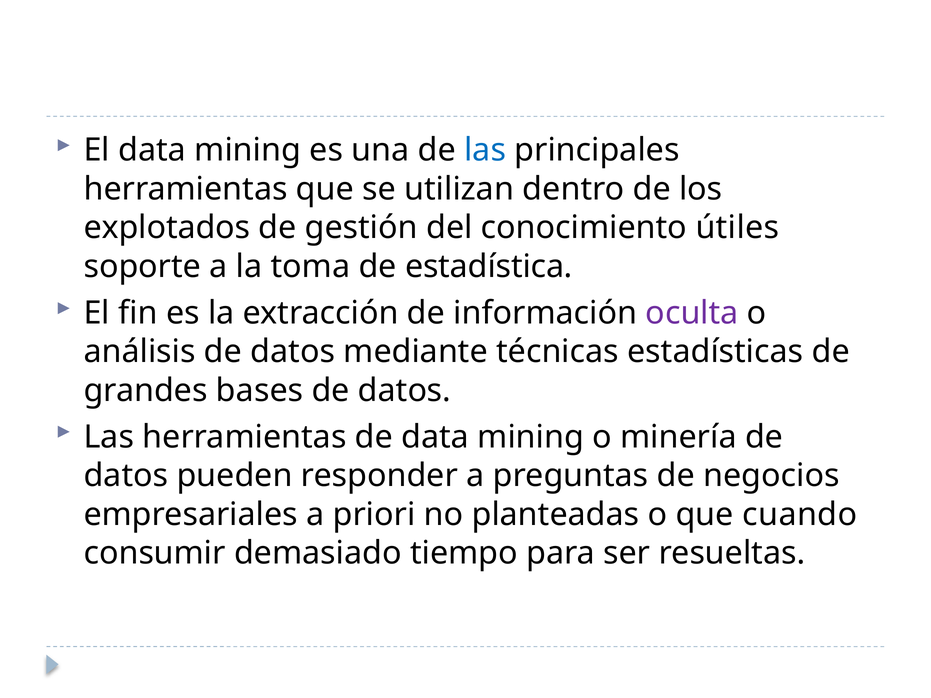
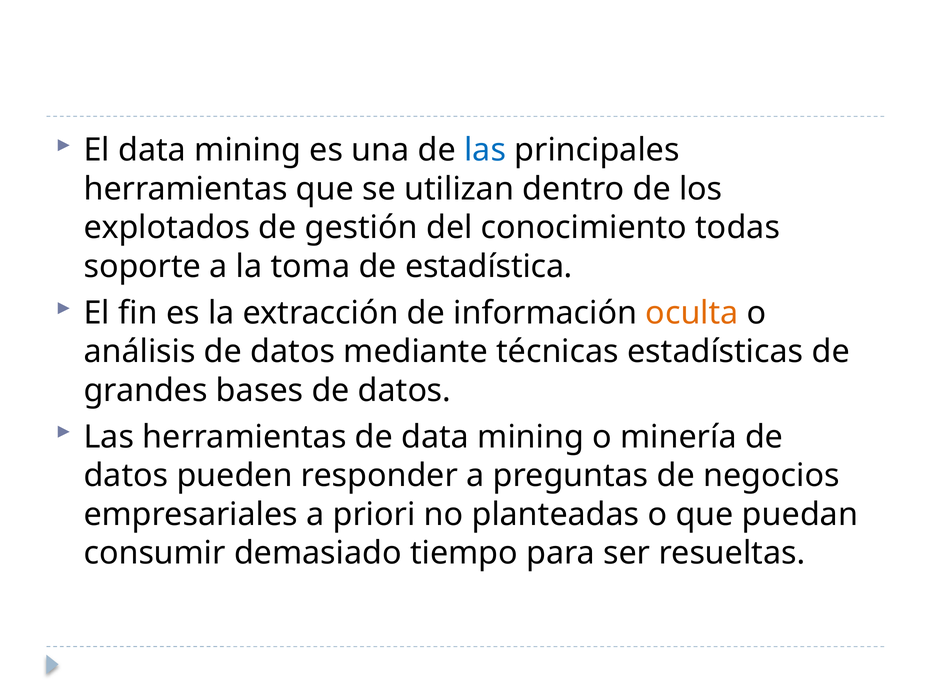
útiles: útiles -> todas
oculta colour: purple -> orange
cuando: cuando -> puedan
